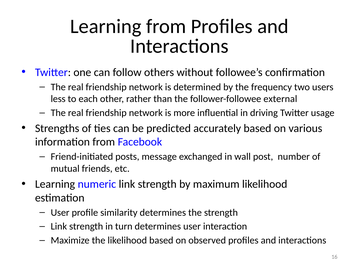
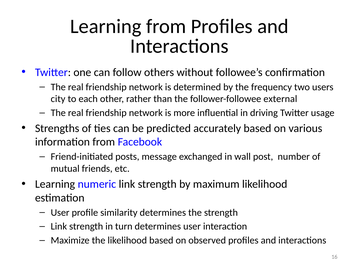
less: less -> city
